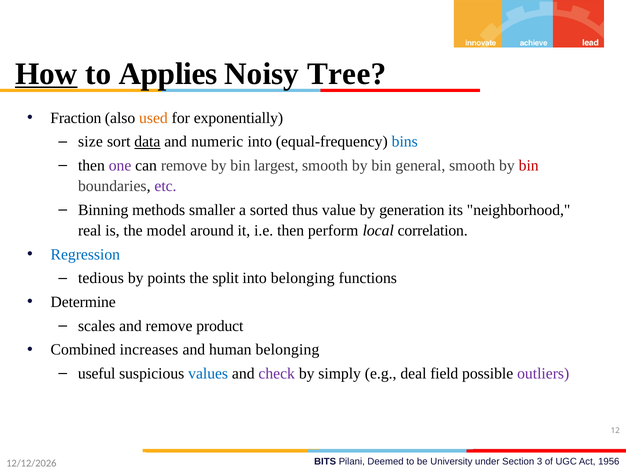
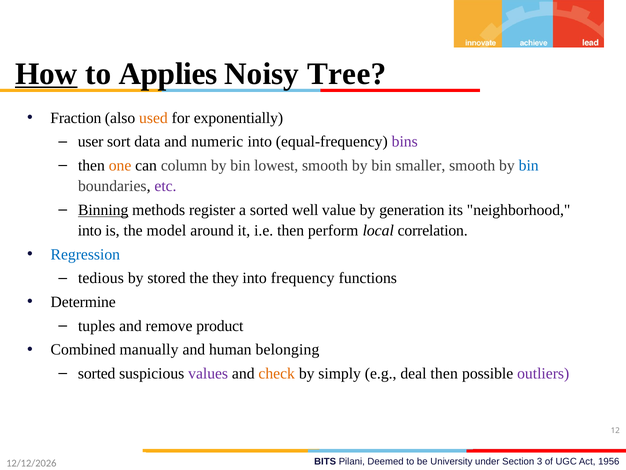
size: size -> user
data underline: present -> none
bins colour: blue -> purple
one colour: purple -> orange
can remove: remove -> column
largest: largest -> lowest
general: general -> smaller
bin at (529, 165) colour: red -> blue
Binning underline: none -> present
smaller: smaller -> register
thus: thus -> well
real at (90, 230): real -> into
points: points -> stored
split: split -> they
into belonging: belonging -> frequency
scales: scales -> tuples
increases: increases -> manually
useful at (97, 373): useful -> sorted
values colour: blue -> purple
check colour: purple -> orange
deal field: field -> then
